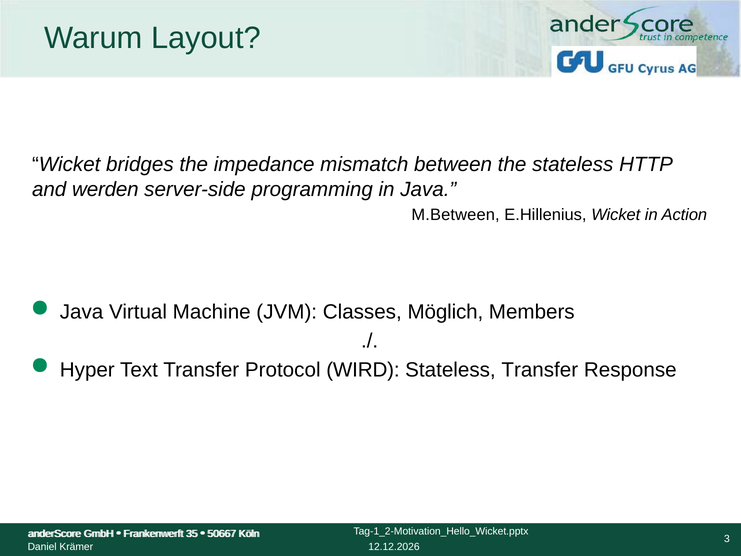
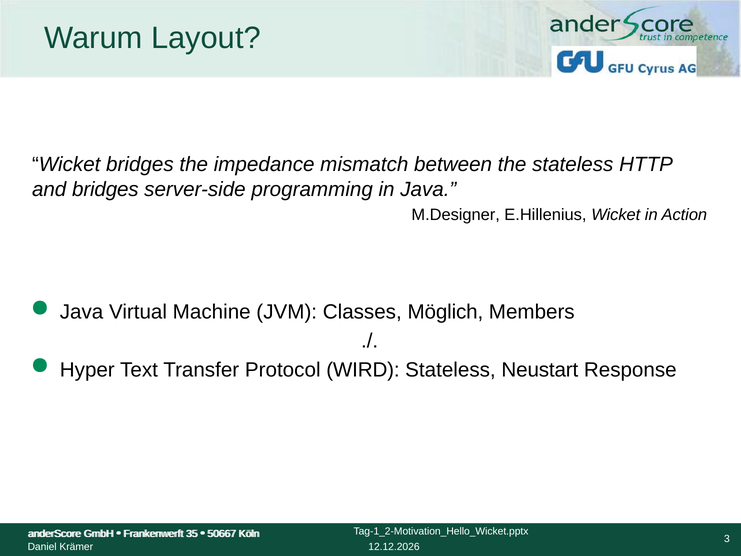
and werden: werden -> bridges
M.Between: M.Between -> M.Designer
Stateless Transfer: Transfer -> Neustart
